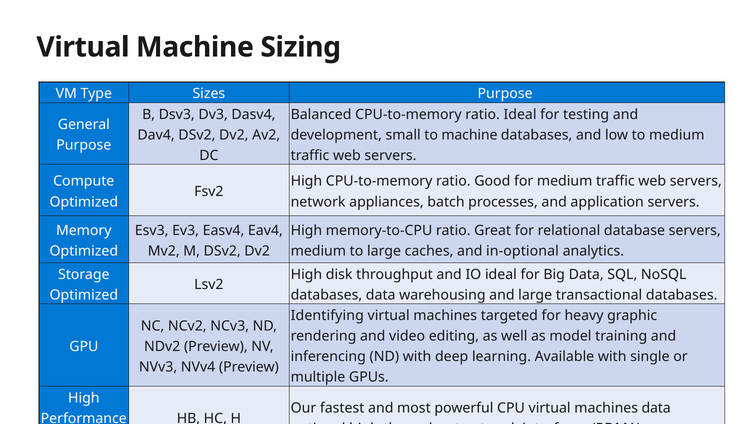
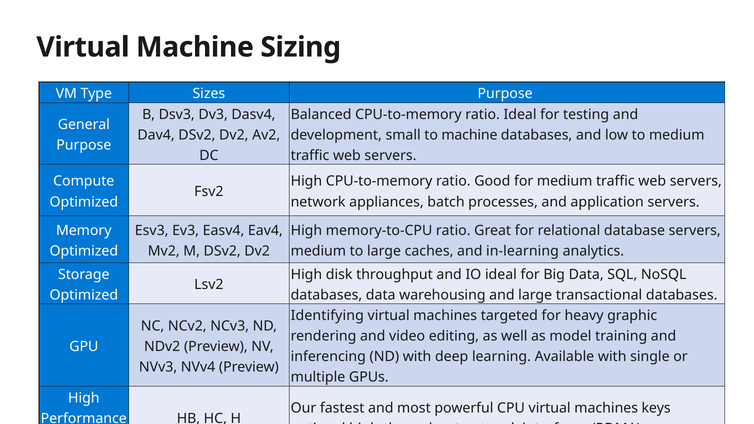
in-optional: in-optional -> in-learning
machines data: data -> keys
